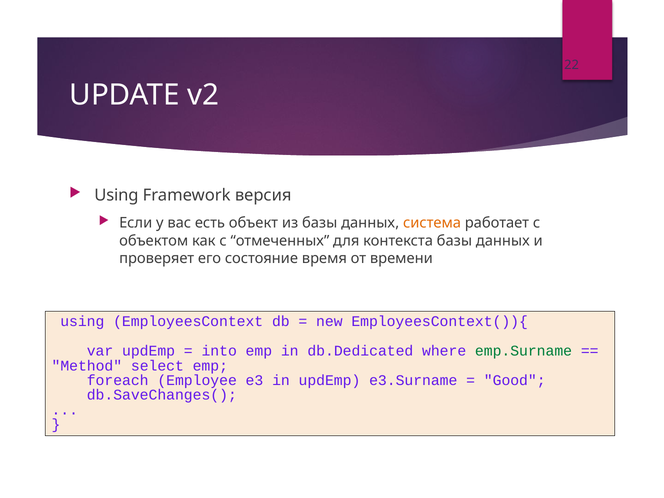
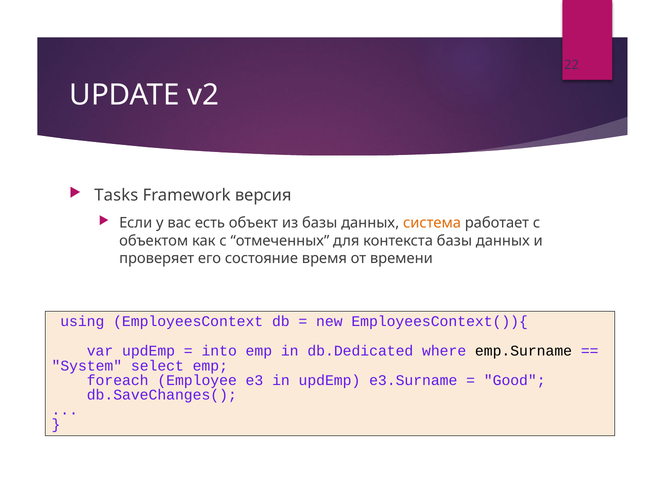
Using at (116, 195): Using -> Tasks
emp.Surname colour: green -> black
Method: Method -> System
